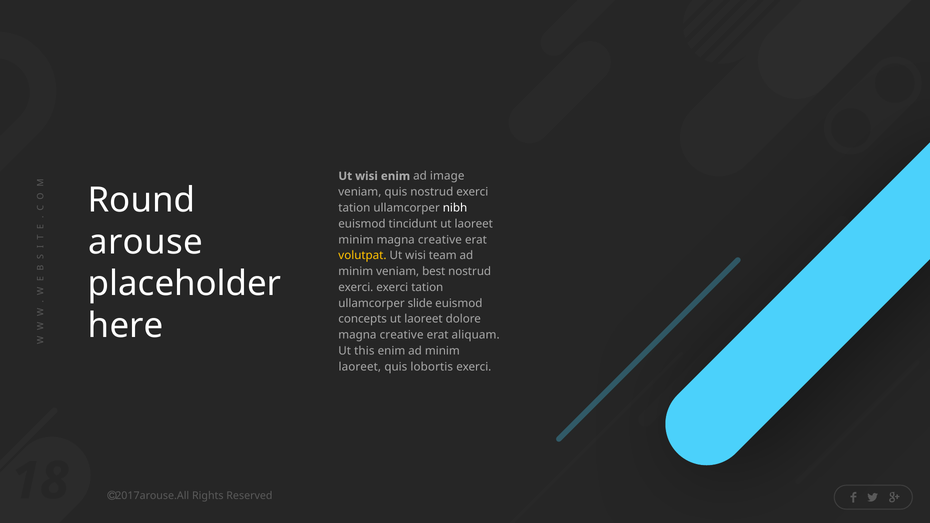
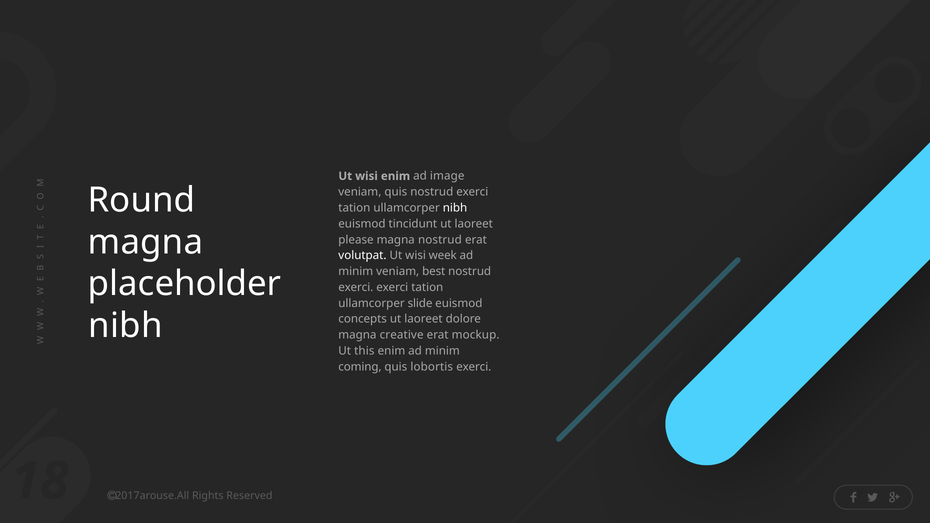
arouse at (145, 242): arouse -> magna
minim at (356, 240): minim -> please
creative at (440, 240): creative -> nostrud
volutpat colour: yellow -> white
team: team -> week
here at (126, 326): here -> nibh
aliquam: aliquam -> mockup
laoreet at (360, 367): laoreet -> coming
